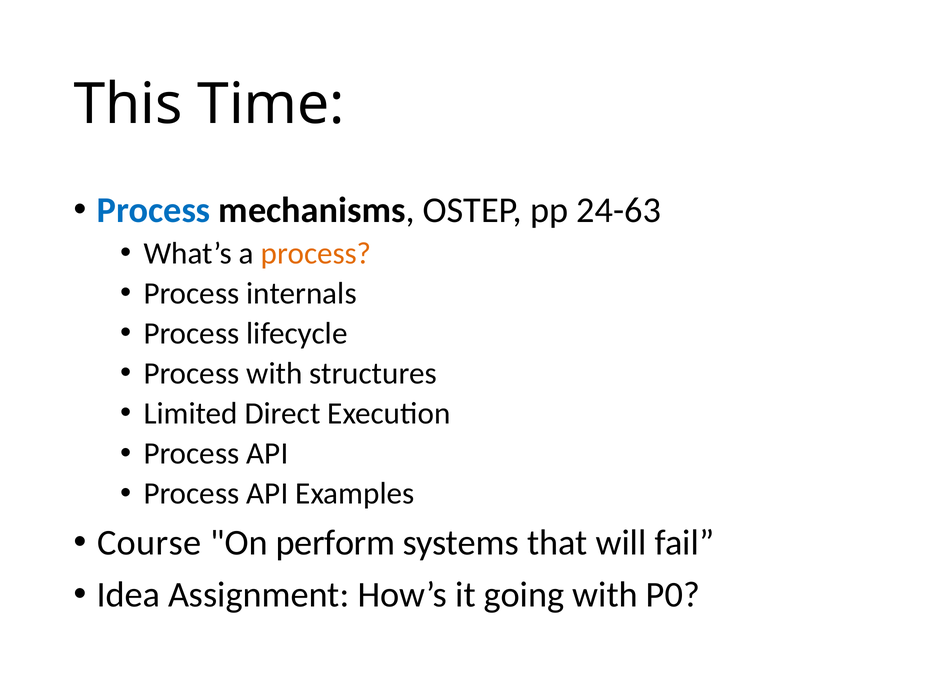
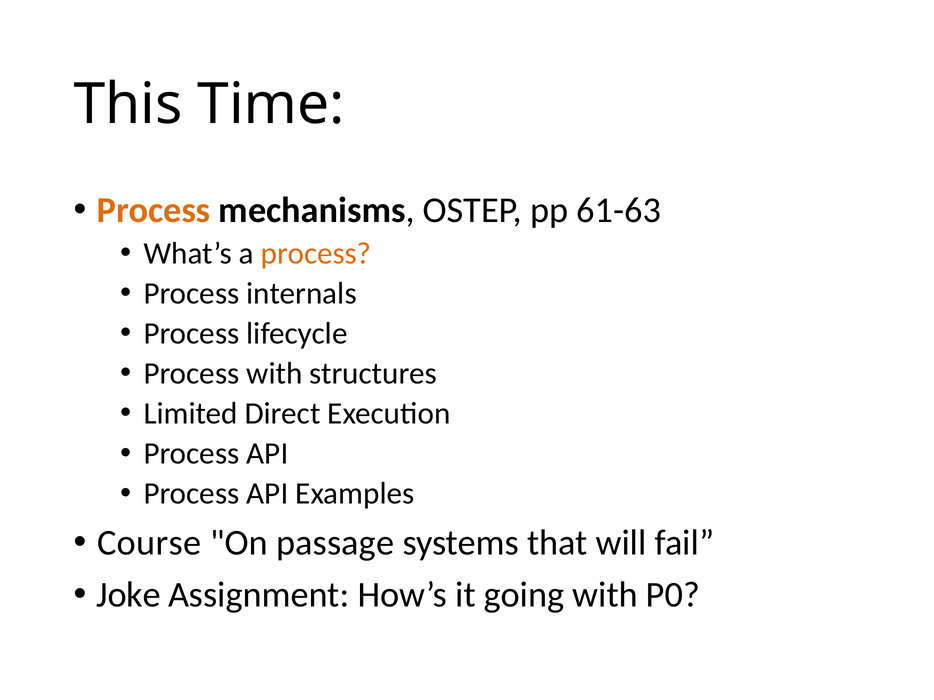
Process at (154, 210) colour: blue -> orange
24-63: 24-63 -> 61-63
perform: perform -> passage
Idea: Idea -> Joke
